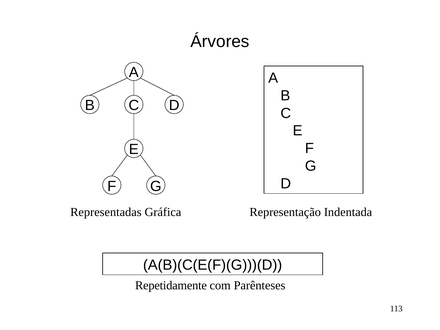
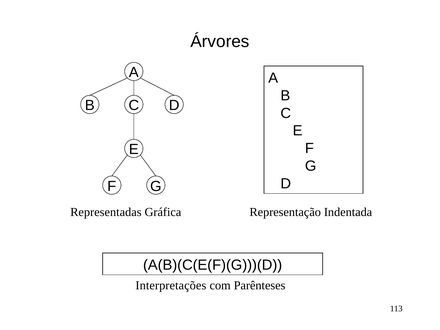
Repetidamente: Repetidamente -> Interpretações
